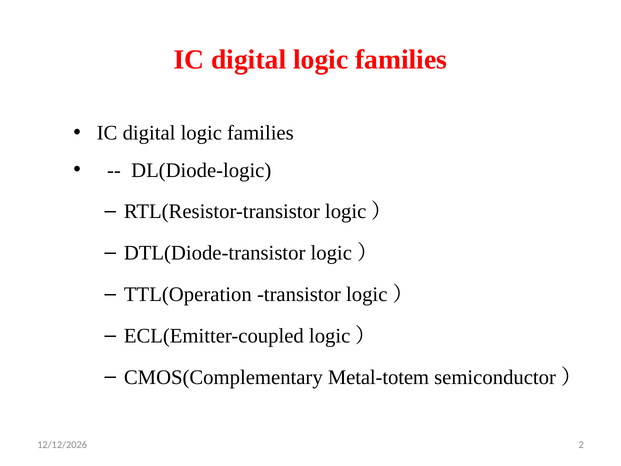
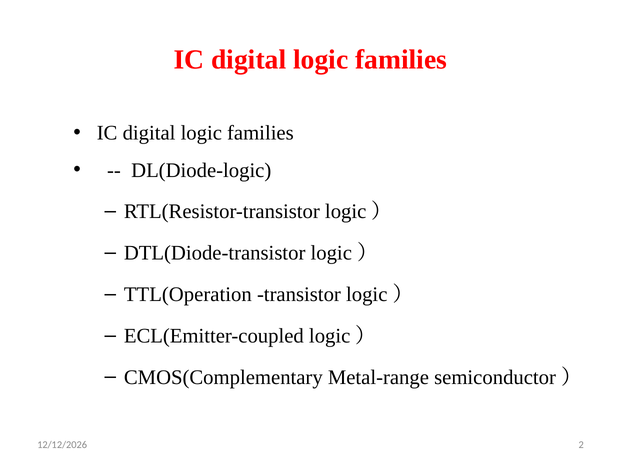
Metal-totem: Metal-totem -> Metal-range
